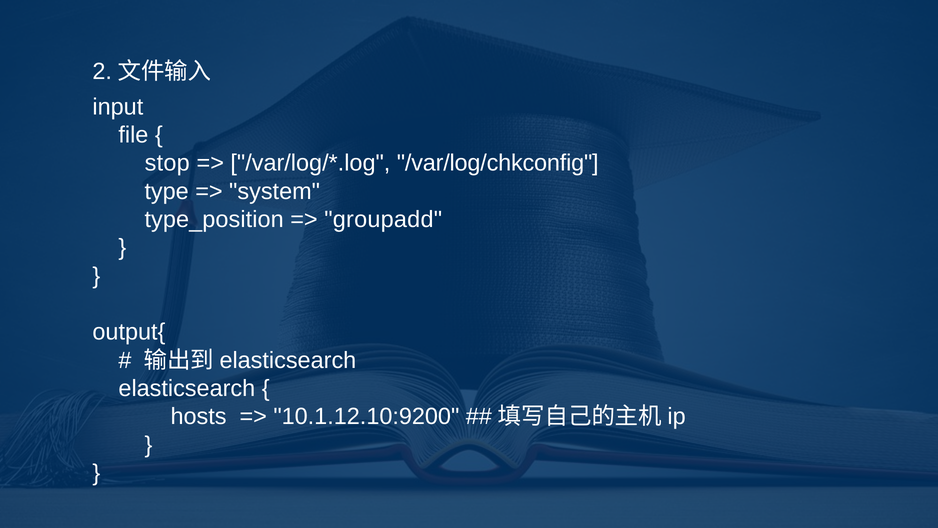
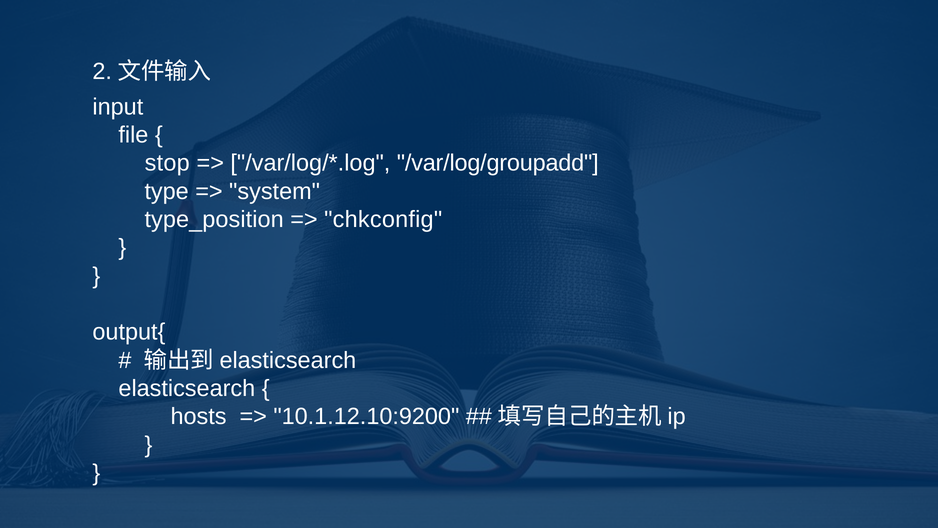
/var/log/chkconfig: /var/log/chkconfig -> /var/log/groupadd
groupadd: groupadd -> chkconfig
